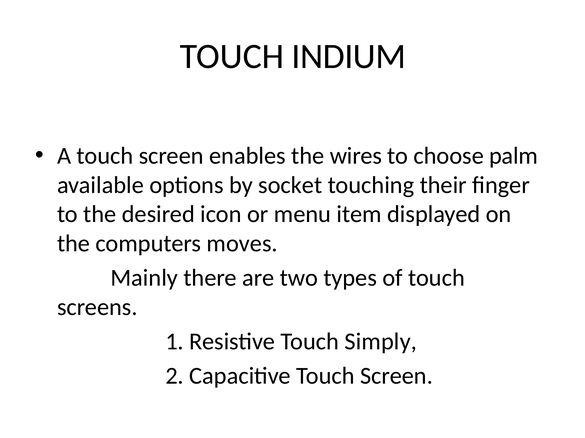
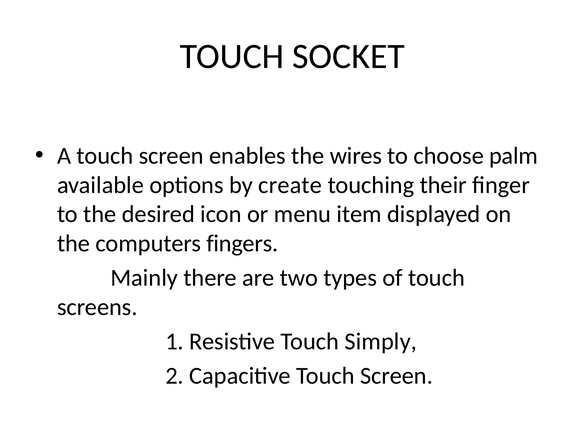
INDIUM: INDIUM -> SOCKET
socket: socket -> create
moves: moves -> fingers
